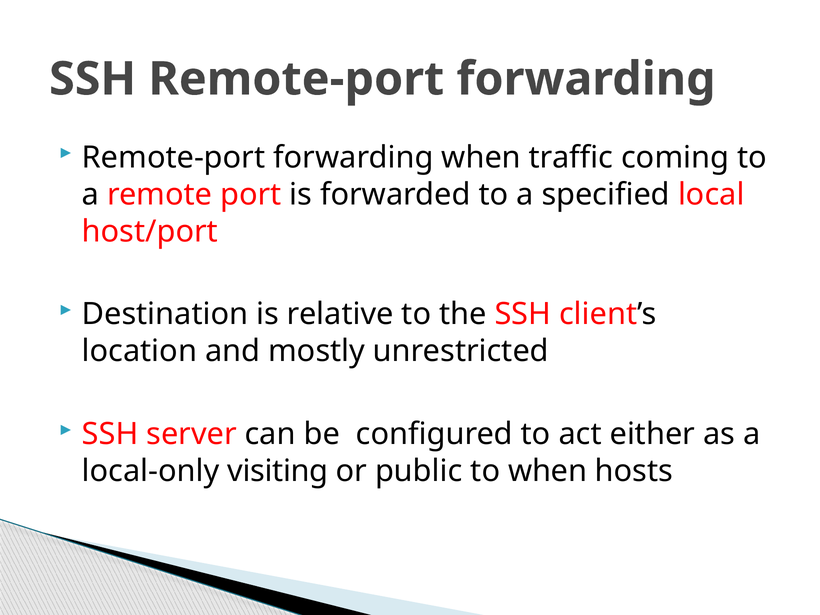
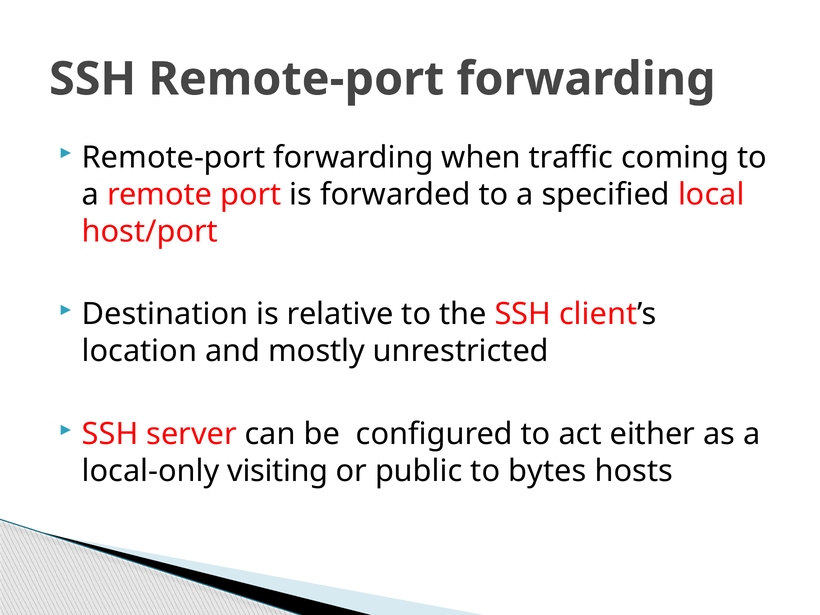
to when: when -> bytes
